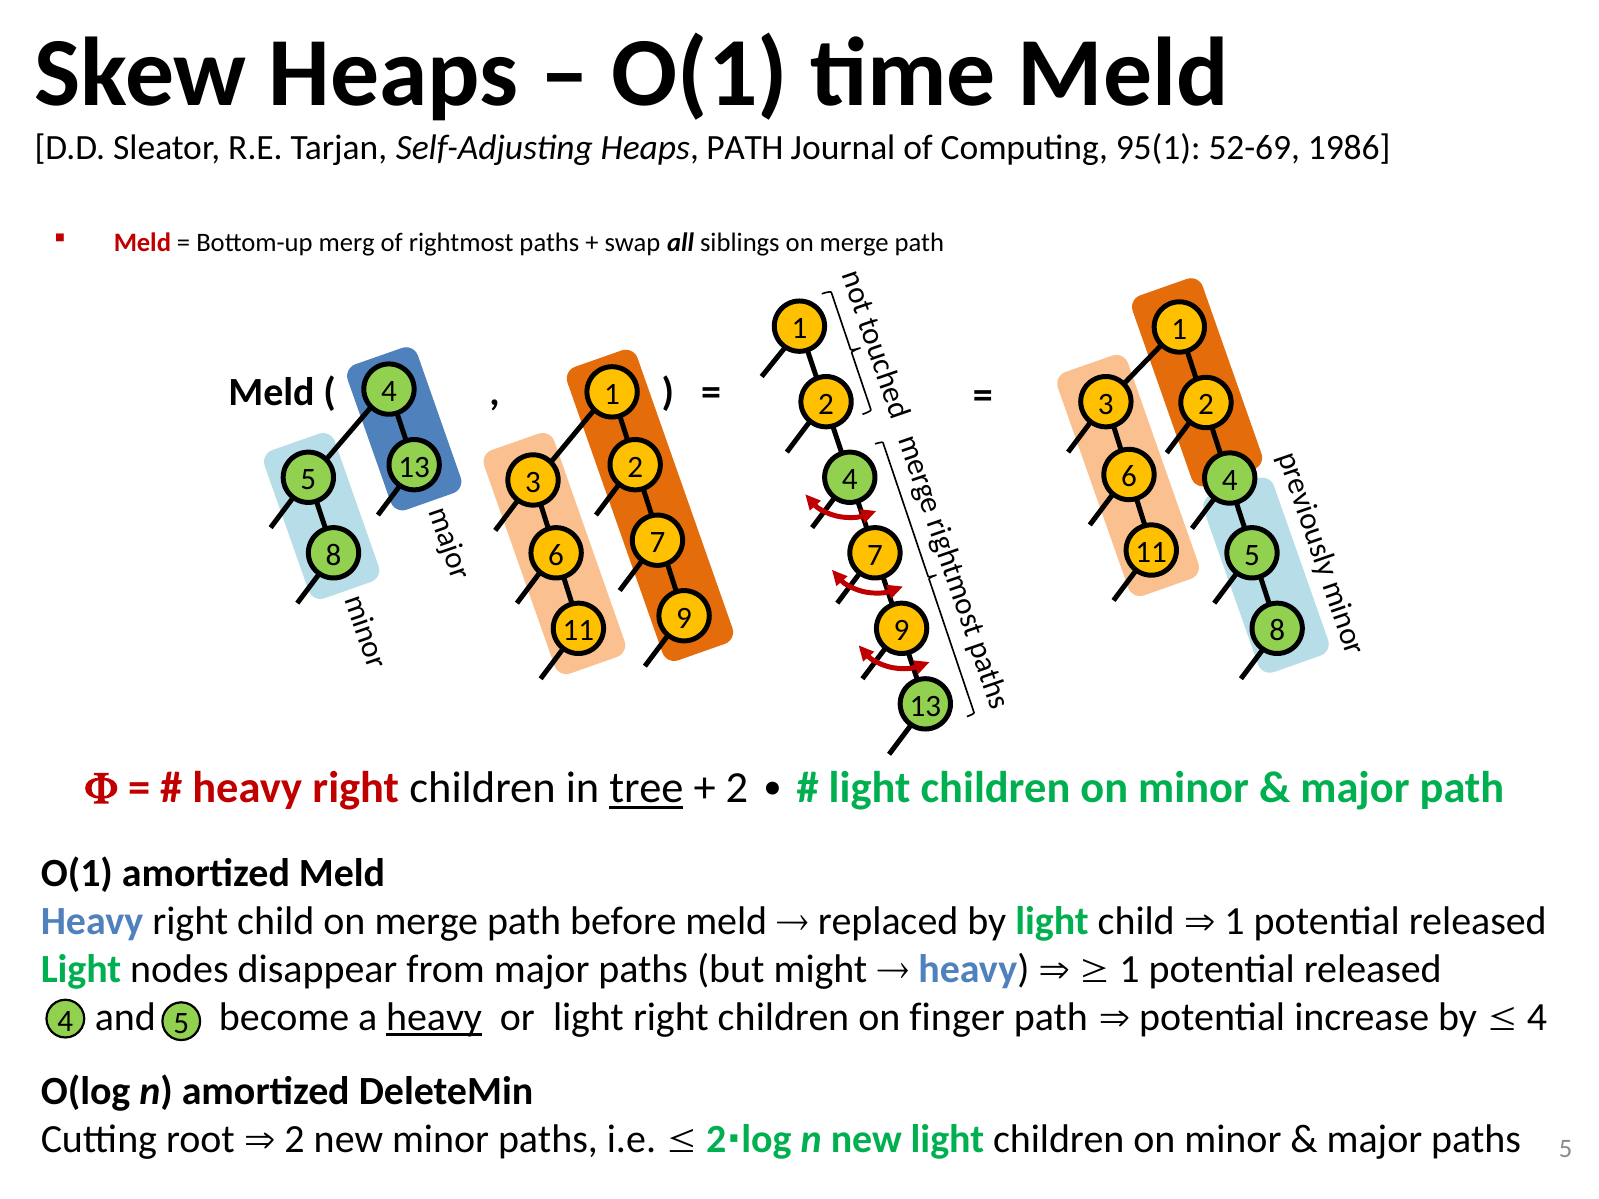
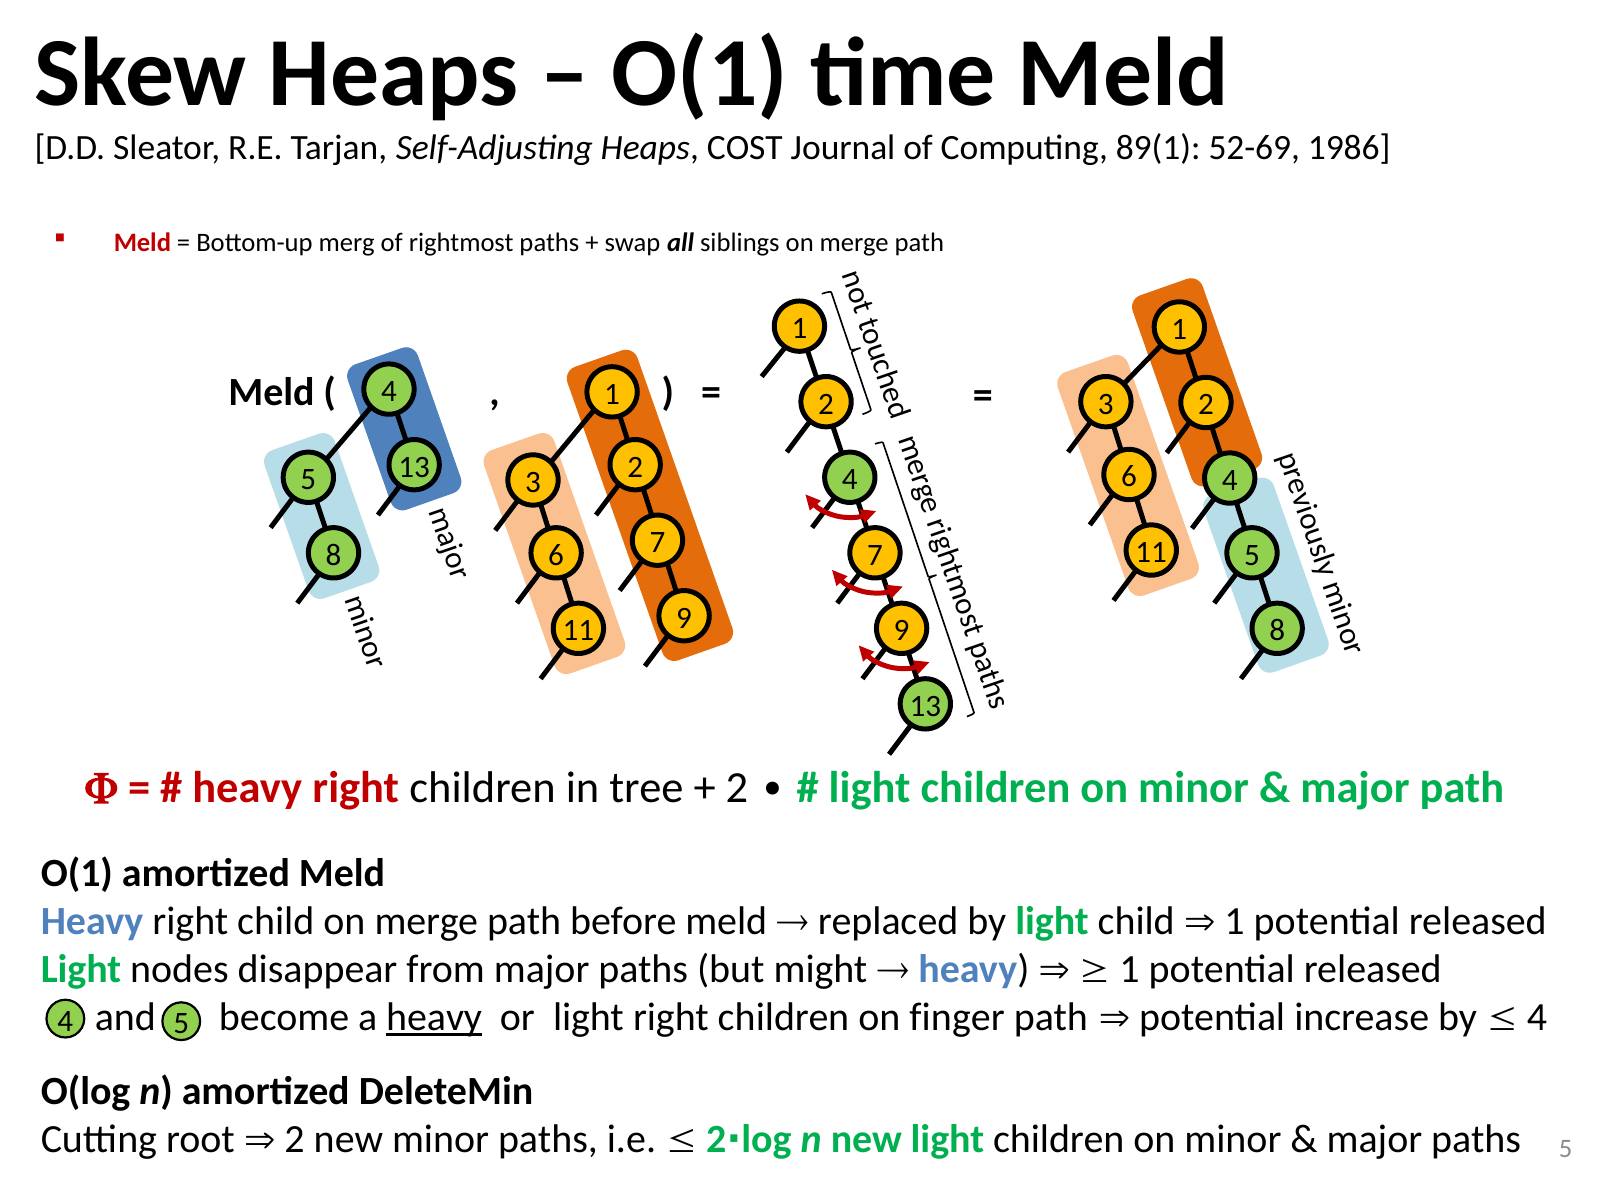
Heaps PATH: PATH -> COST
95(1: 95(1 -> 89(1
tree underline: present -> none
